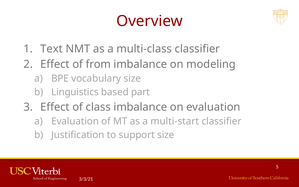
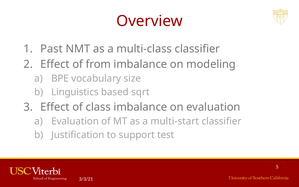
Text: Text -> Past
part: part -> sqrt
support size: size -> test
